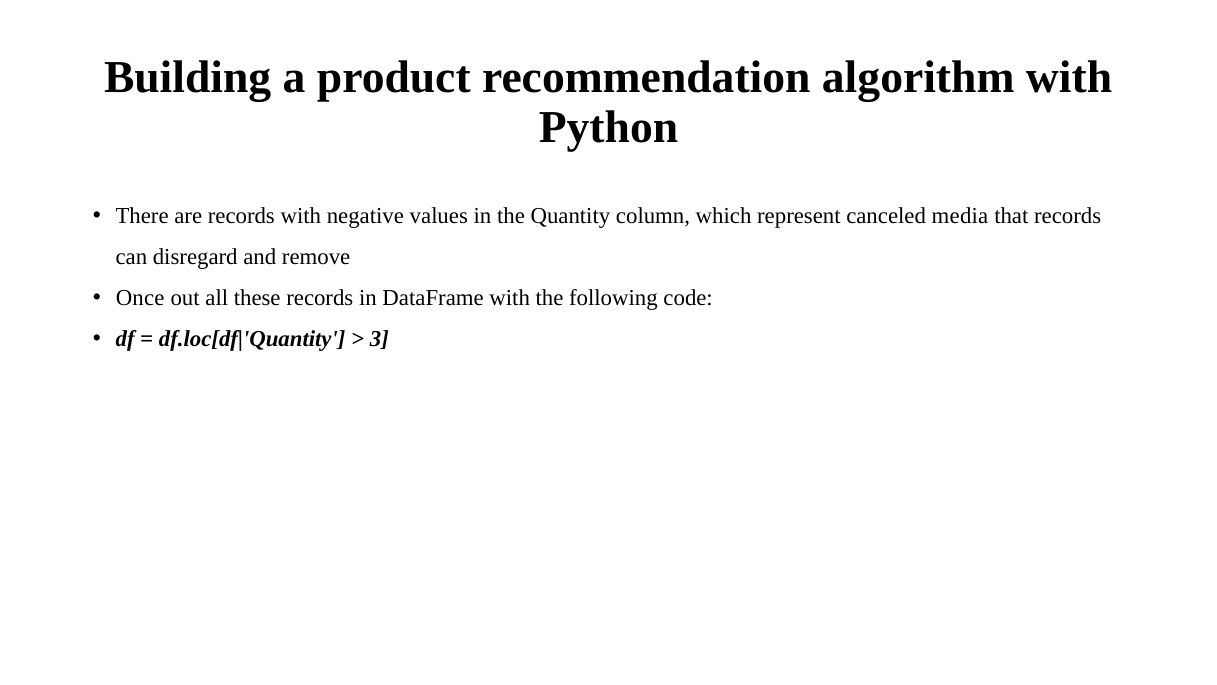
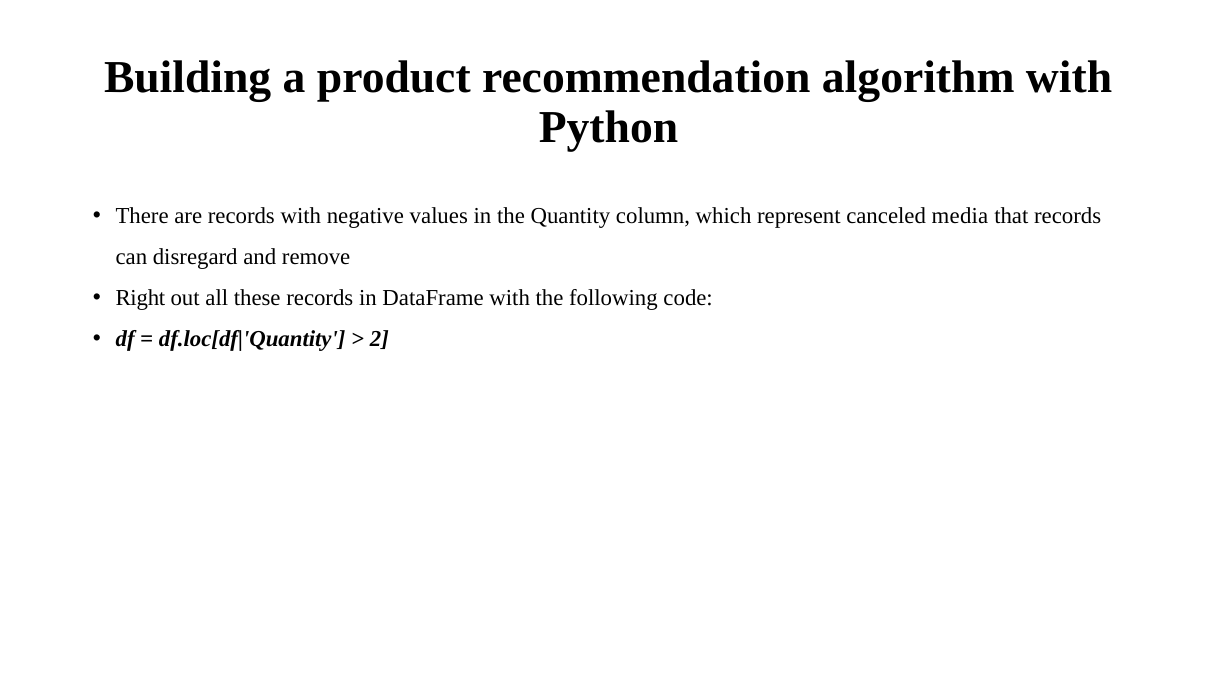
Once: Once -> Right
3: 3 -> 2
